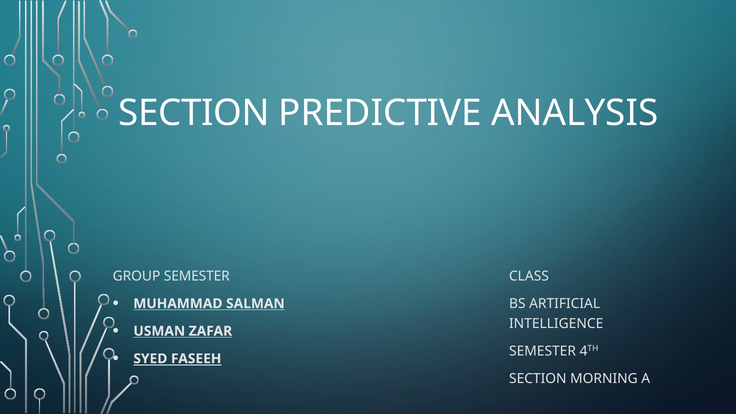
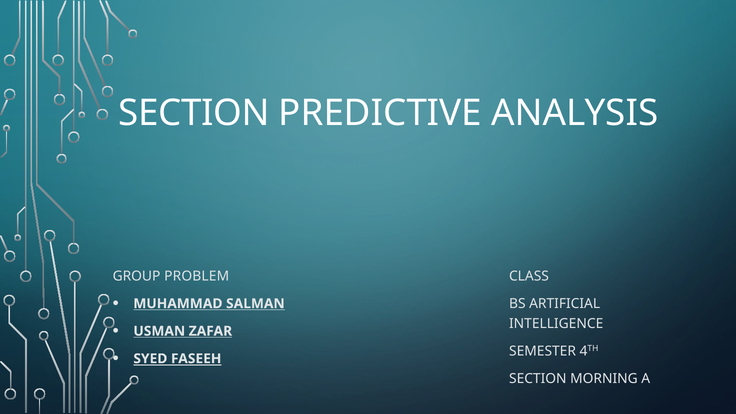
GROUP SEMESTER: SEMESTER -> PROBLEM
